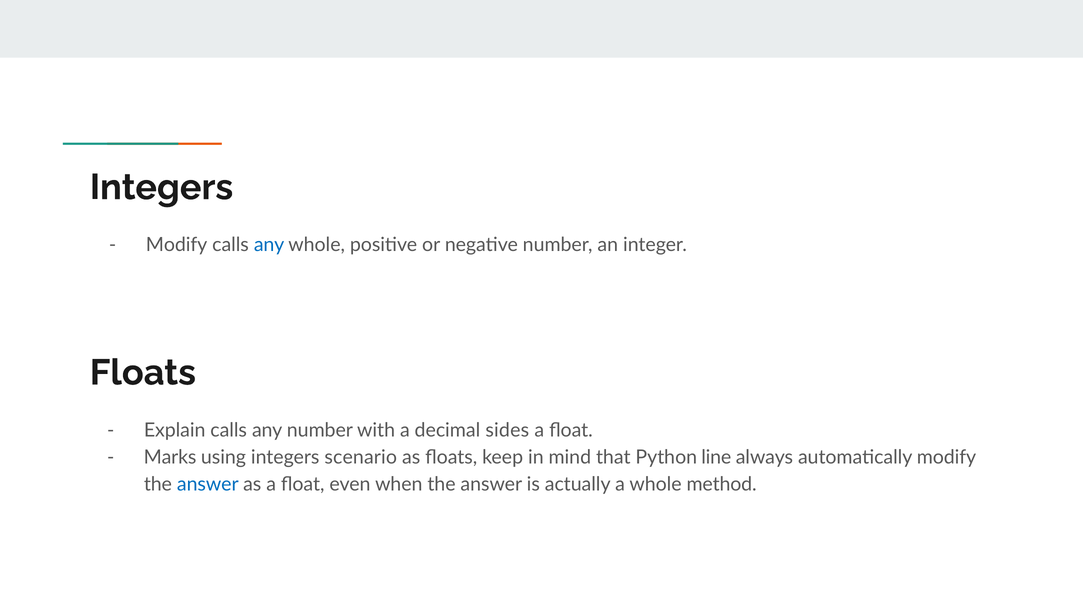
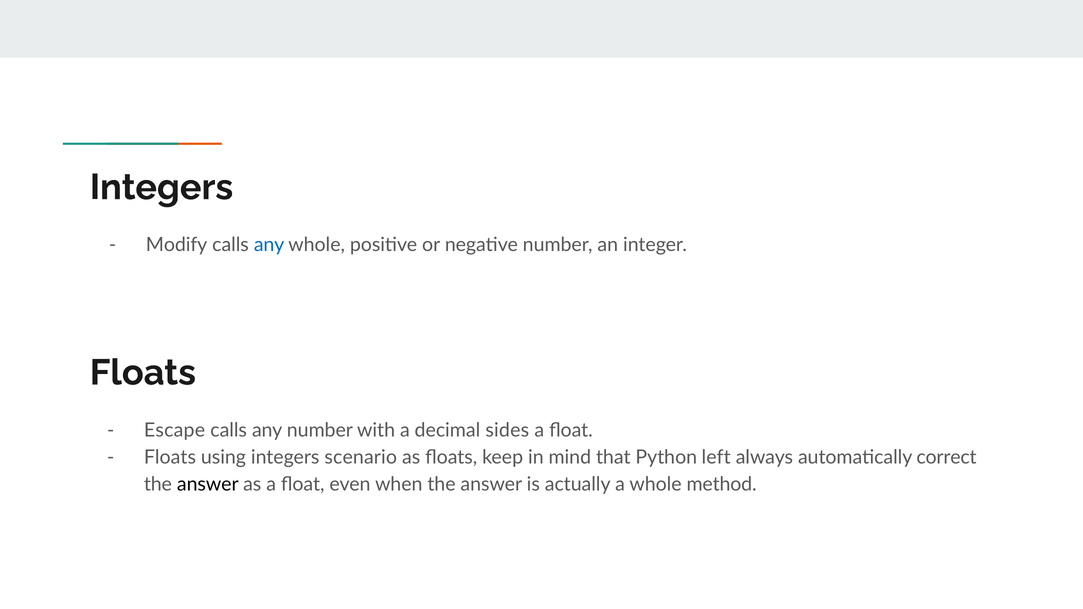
Explain: Explain -> Escape
Marks at (170, 457): Marks -> Floats
line: line -> left
automatically modify: modify -> correct
answer at (208, 484) colour: blue -> black
